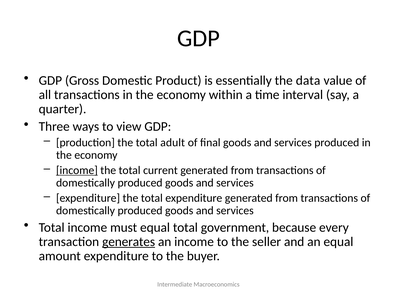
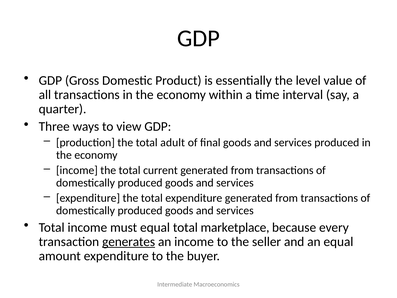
data: data -> level
income at (77, 170) underline: present -> none
government: government -> marketplace
